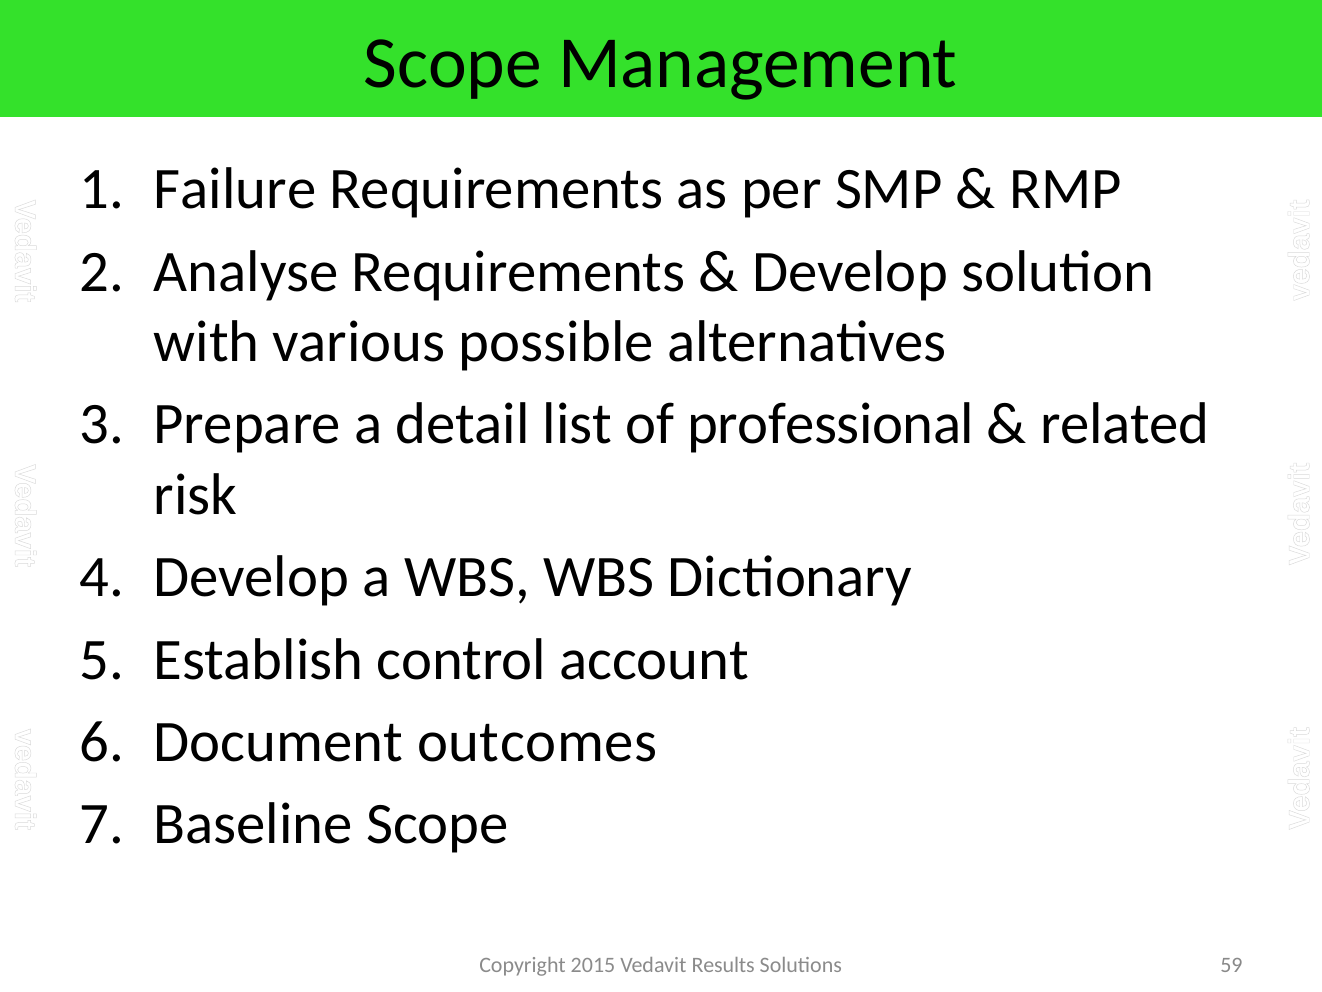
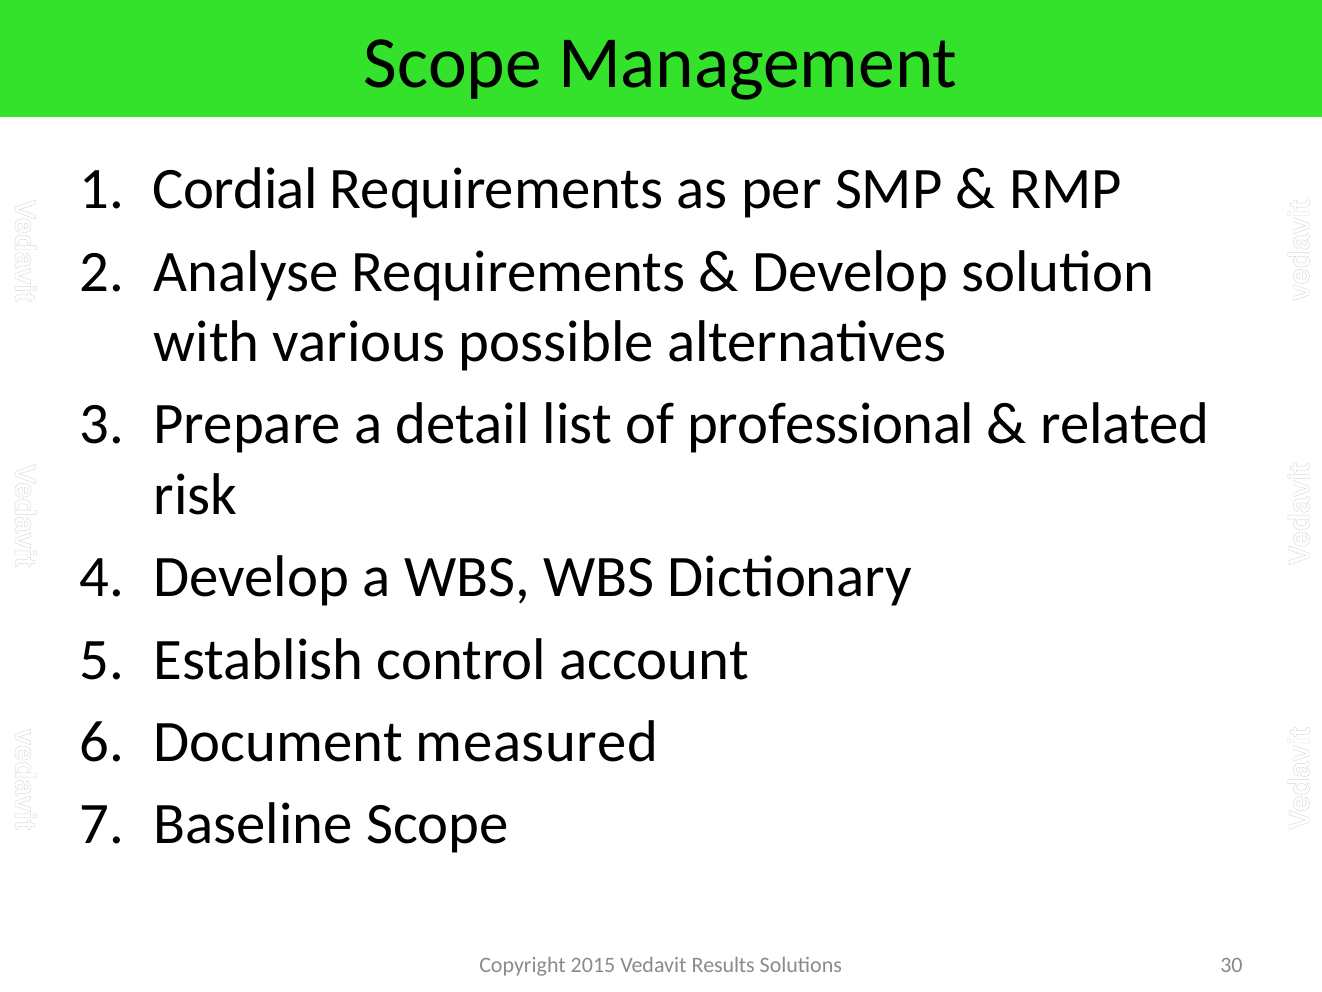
Failure: Failure -> Cordial
outcomes: outcomes -> measured
59: 59 -> 30
